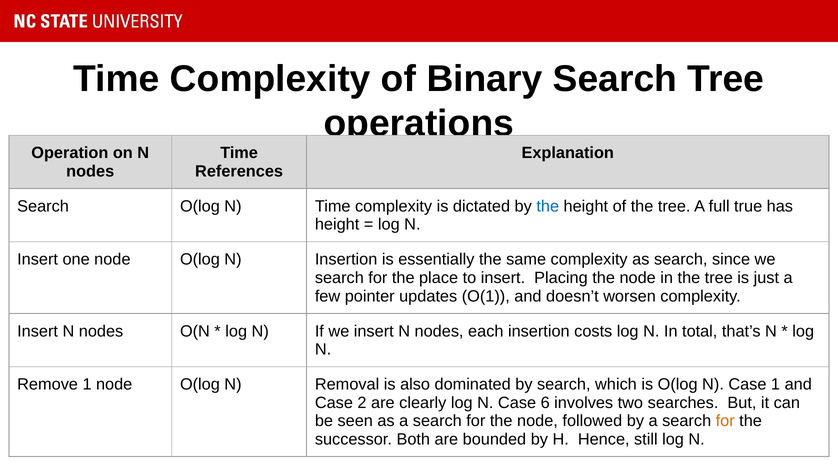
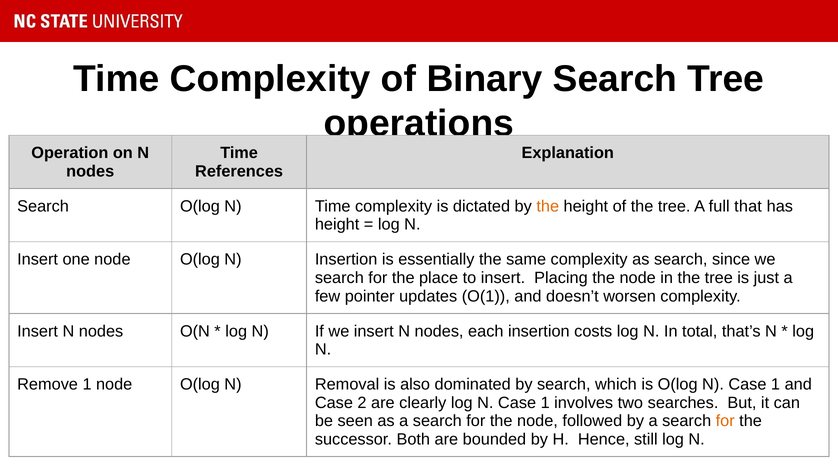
the at (548, 206) colour: blue -> orange
true: true -> that
log N Case 6: 6 -> 1
